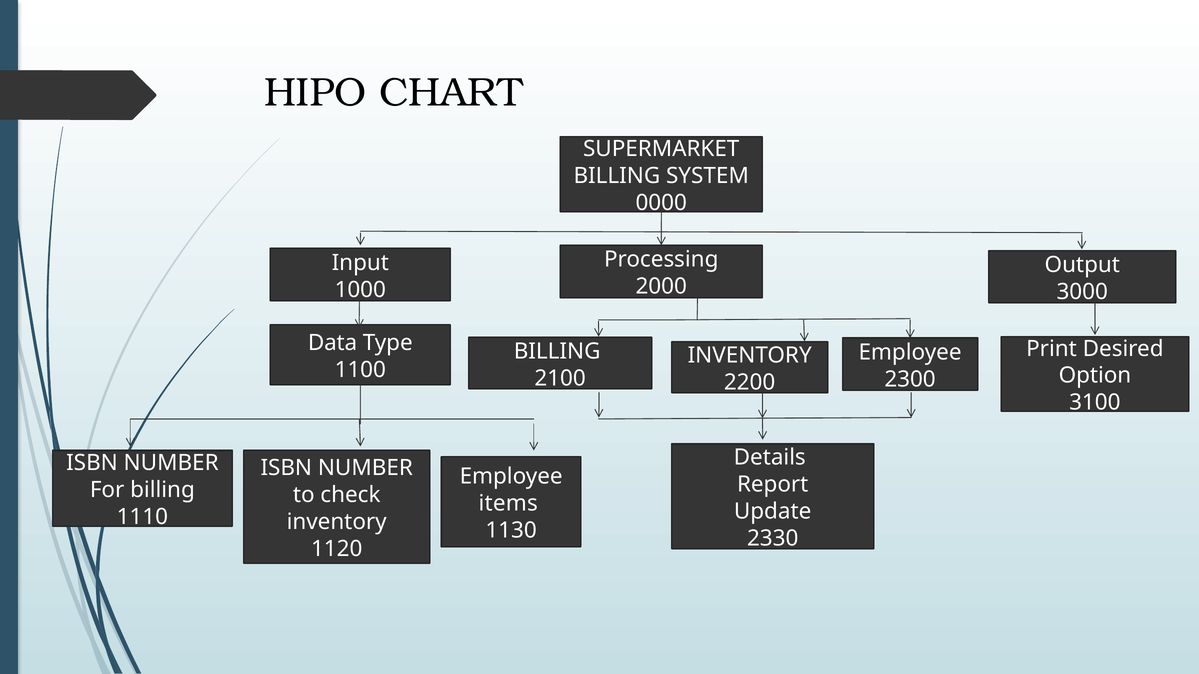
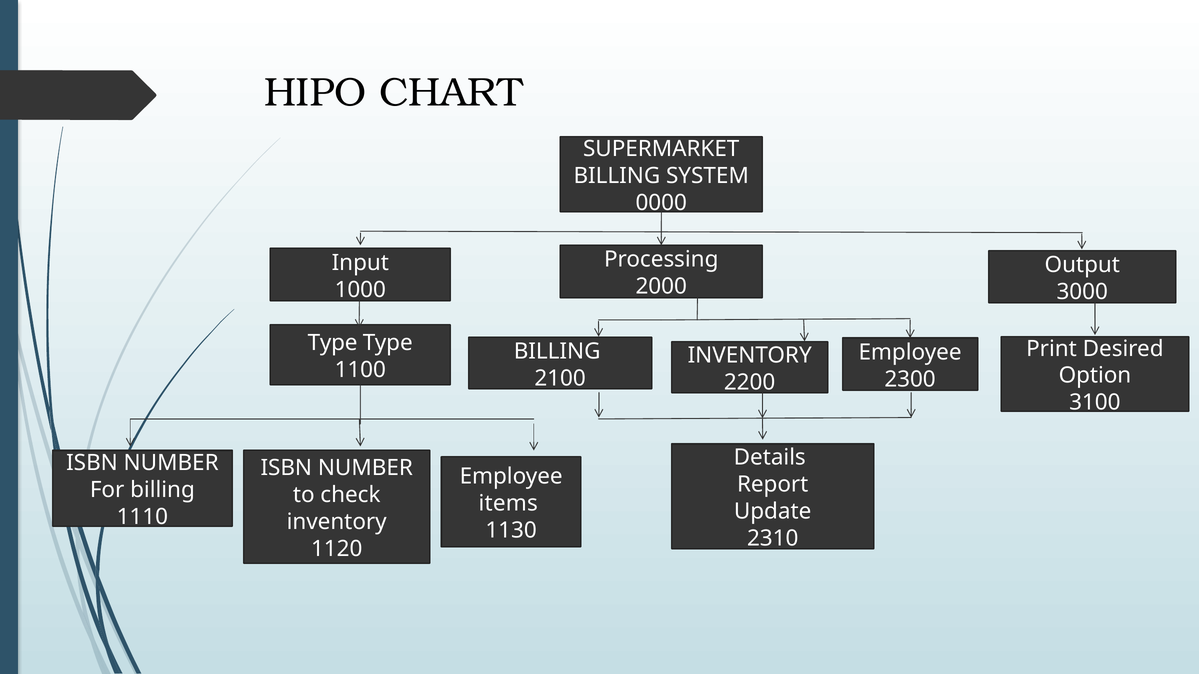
Data at (333, 343): Data -> Type
2330: 2330 -> 2310
